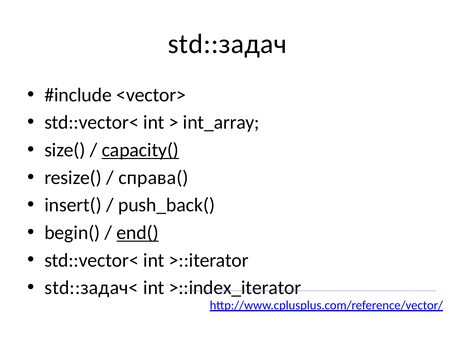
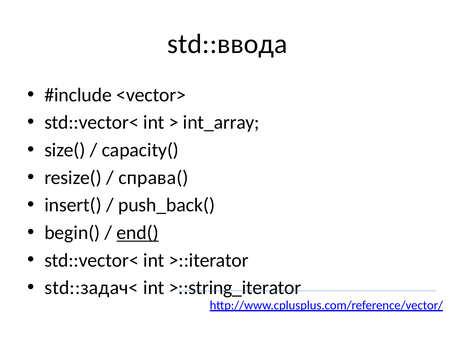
std::задач: std::задач -> std::ввода
capacity( underline: present -> none
>::index_iterator: >::index_iterator -> >::string_iterator
